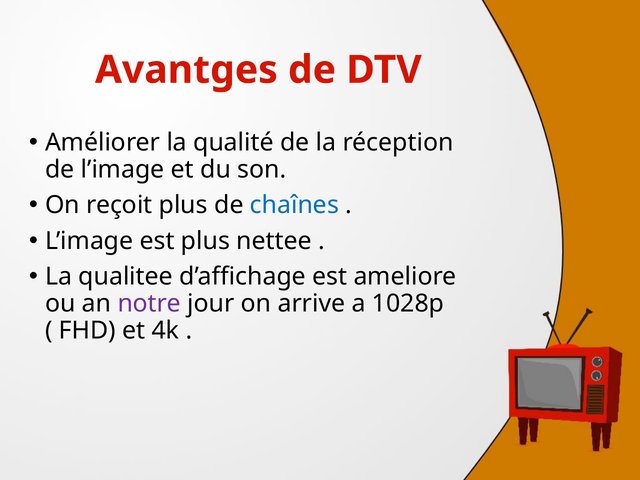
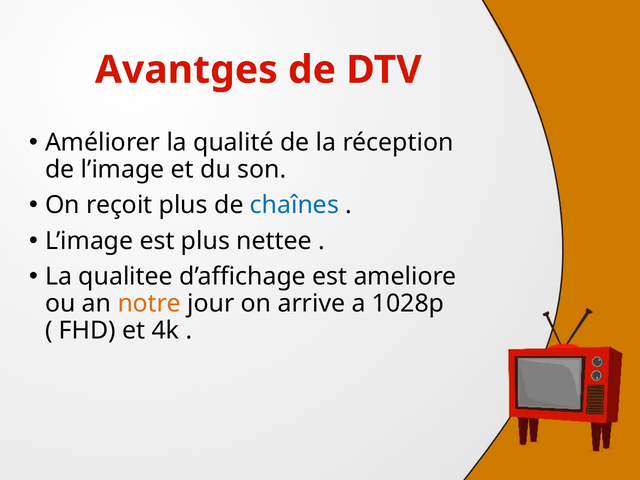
notre colour: purple -> orange
